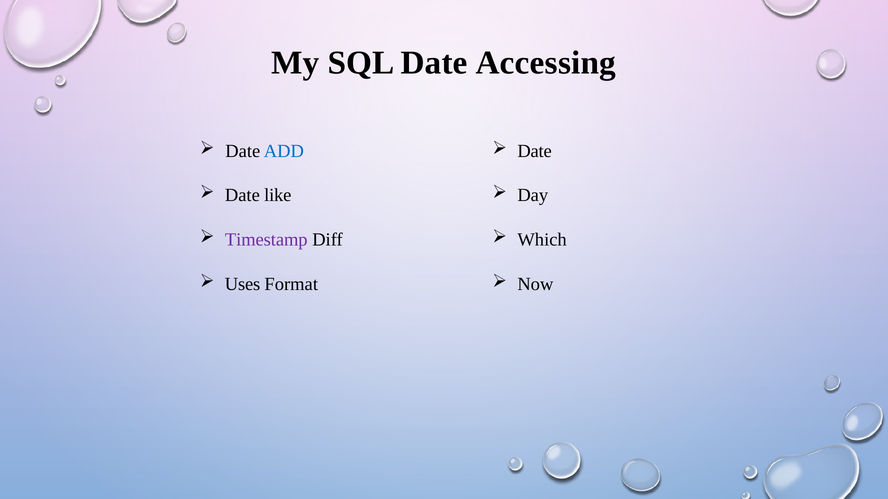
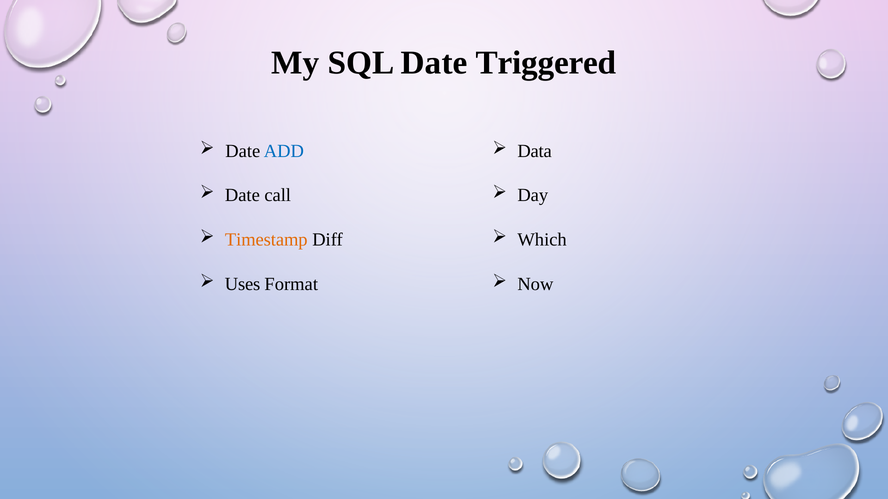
Accessing: Accessing -> Triggered
Date at (535, 151): Date -> Data
like: like -> call
Timestamp colour: purple -> orange
